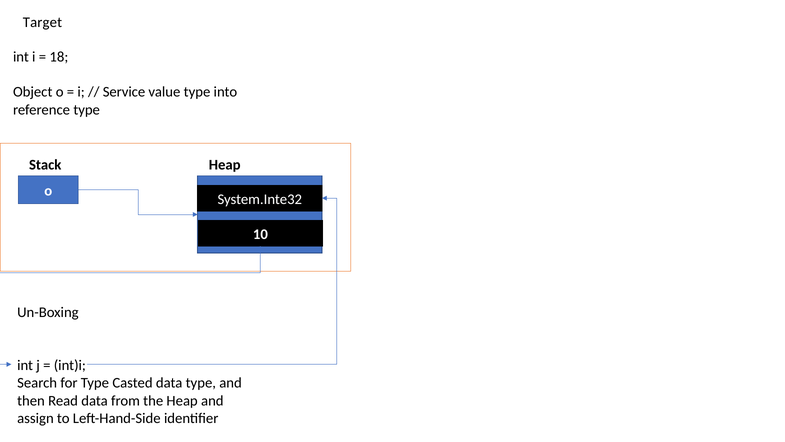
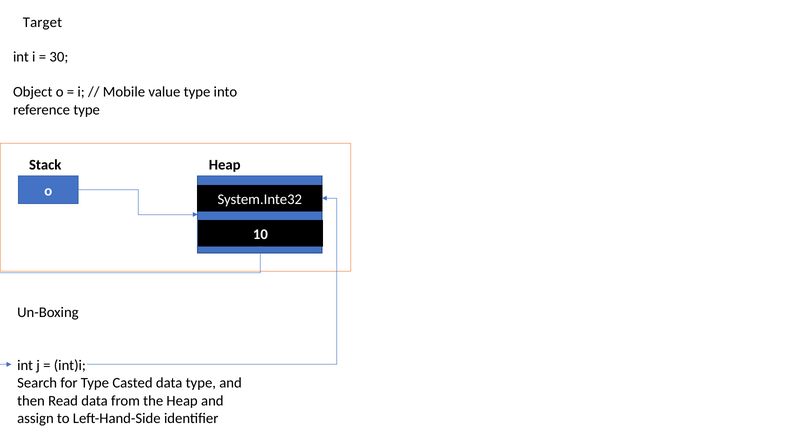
18: 18 -> 30
Service: Service -> Mobile
